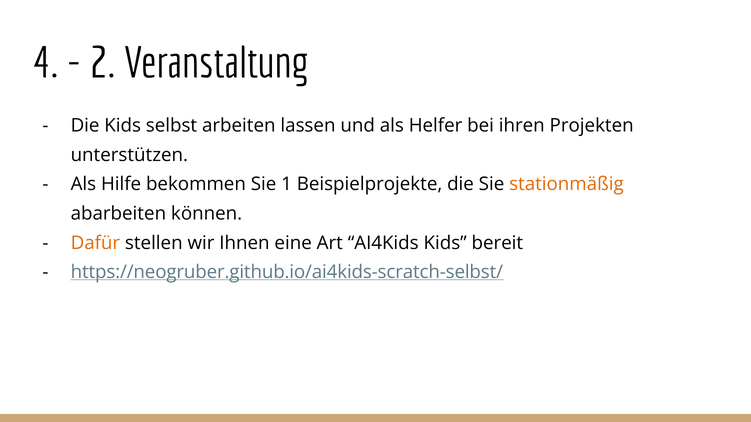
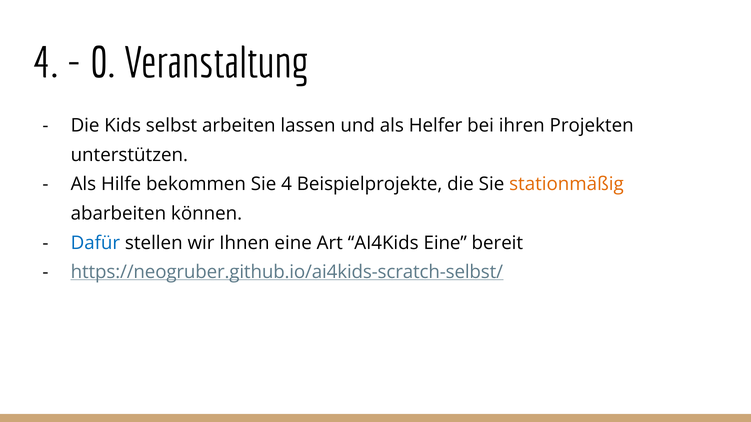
2: 2 -> 0
Sie 1: 1 -> 4
Dafür colour: orange -> blue
AI4Kids Kids: Kids -> Eine
